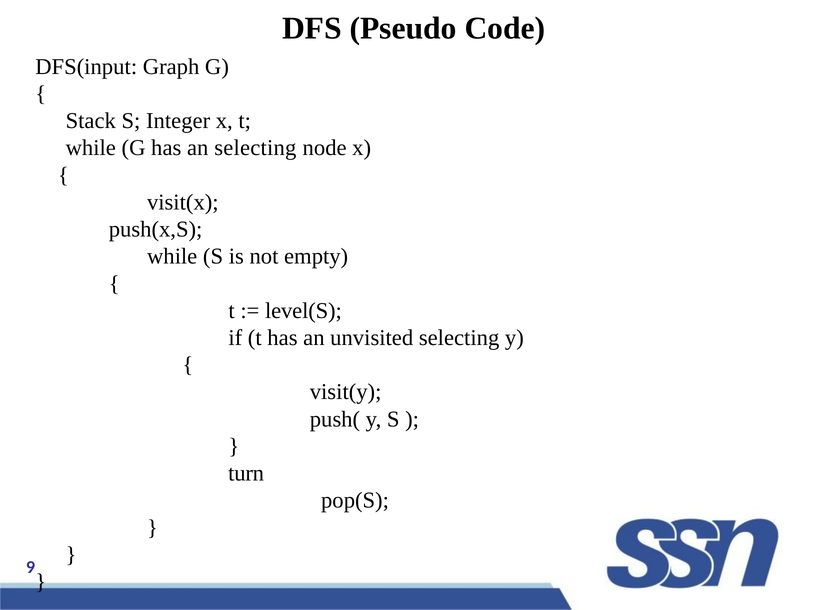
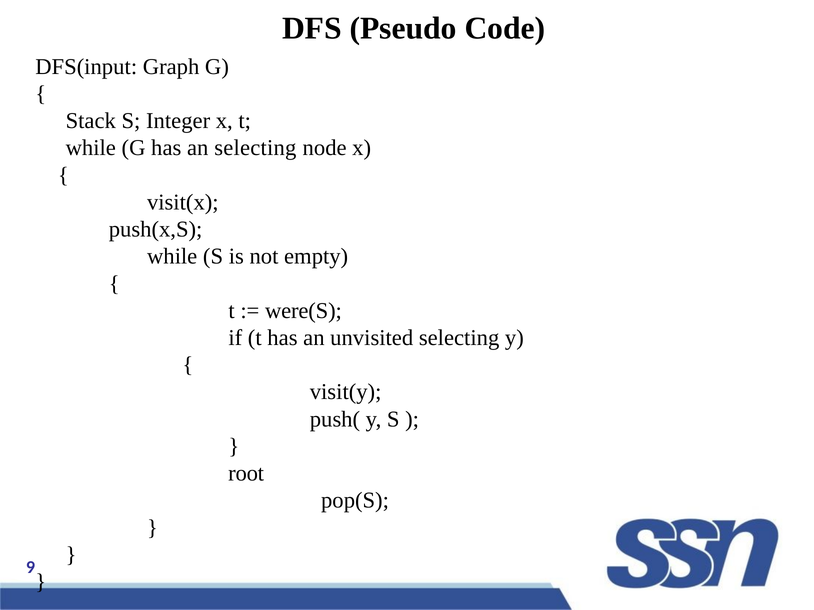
level(S: level(S -> were(S
turn: turn -> root
